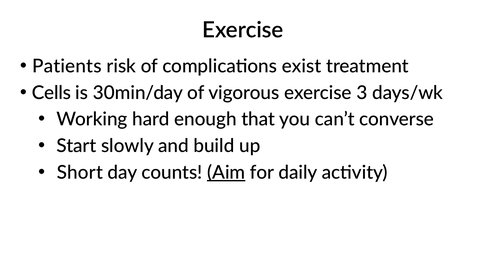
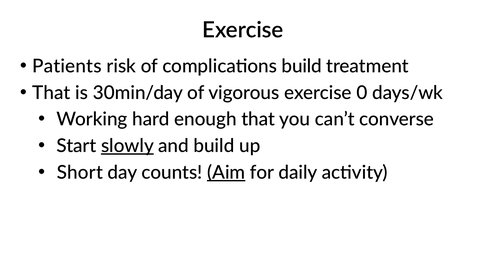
complications exist: exist -> build
Cells at (51, 93): Cells -> That
3: 3 -> 0
slowly underline: none -> present
